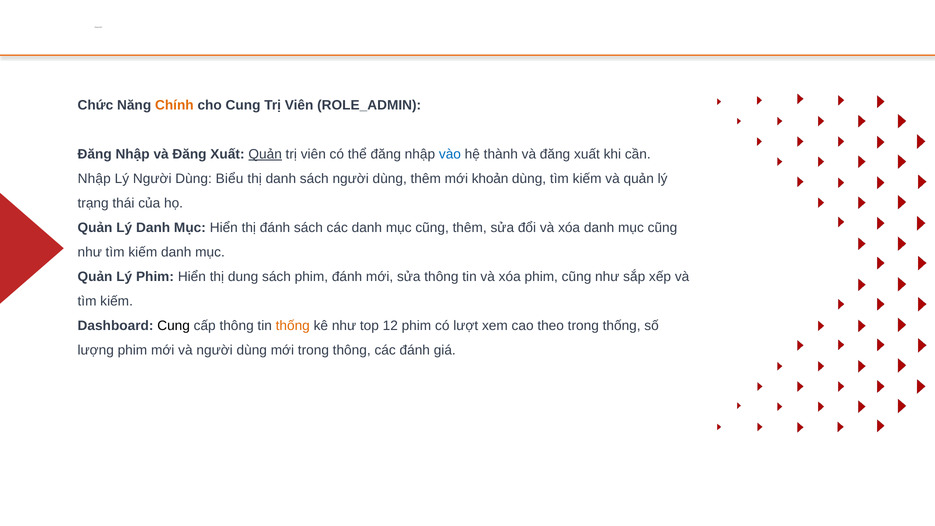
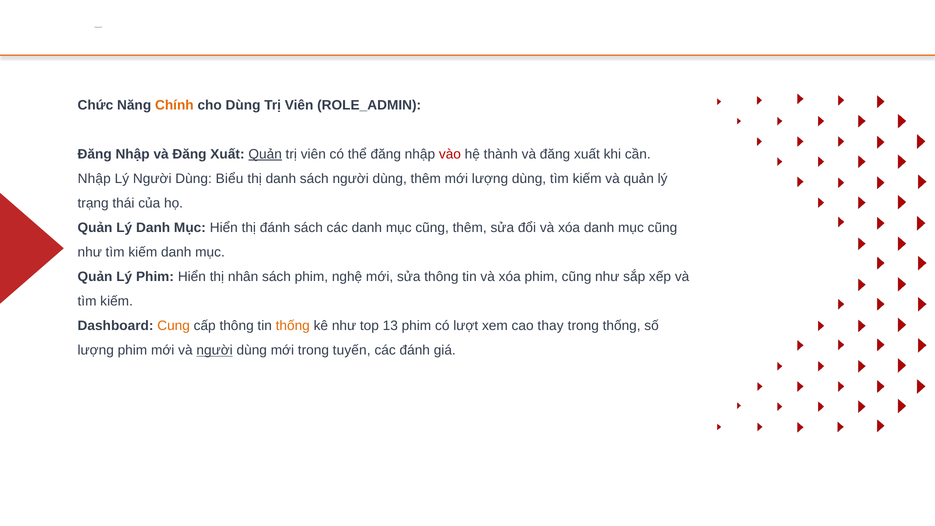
cho Cung: Cung -> Dùng
vào colour: blue -> red
mới khoản: khoản -> lượng
dung: dung -> nhân
phim đánh: đánh -> nghệ
Cung at (174, 326) colour: black -> orange
12: 12 -> 13
theo: theo -> thay
người at (215, 350) underline: none -> present
trong thông: thông -> tuyến
